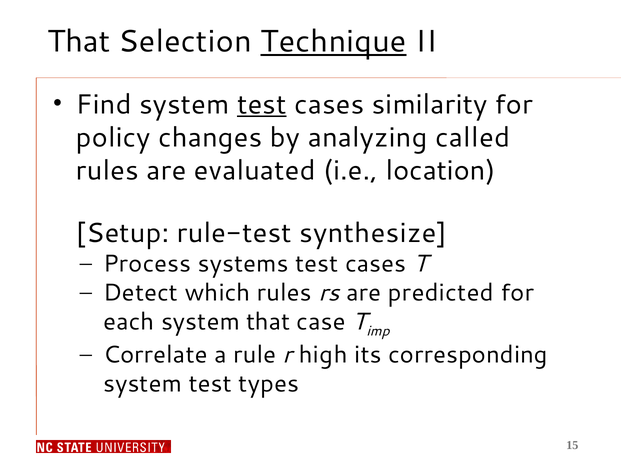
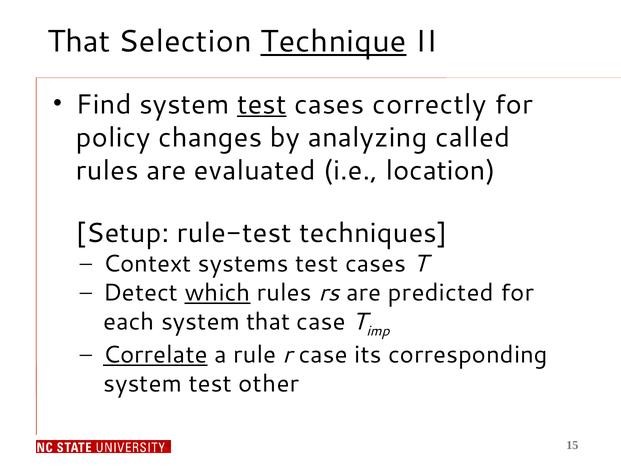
similarity: similarity -> correctly
synthesize: synthesize -> techniques
Process: Process -> Context
which underline: none -> present
Correlate underline: none -> present
r high: high -> case
types: types -> other
